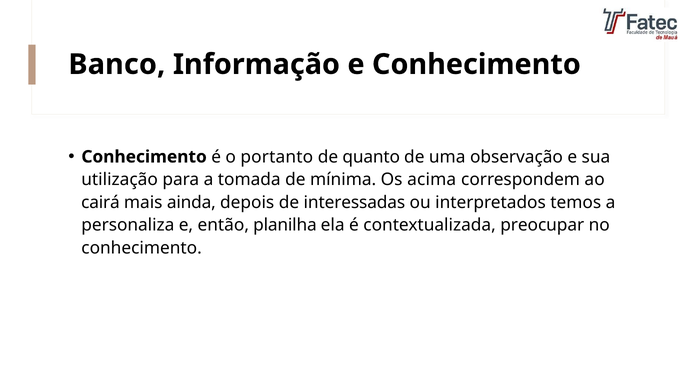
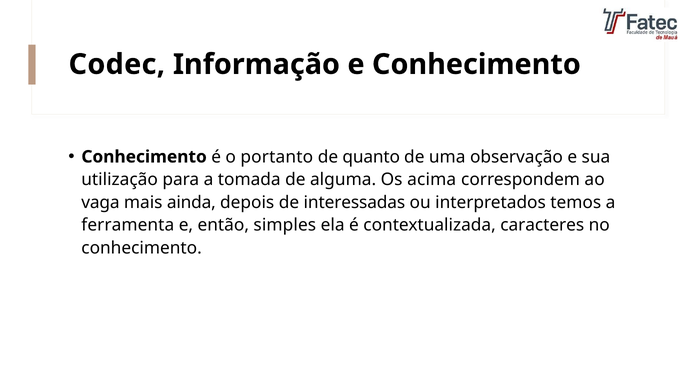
Banco: Banco -> Codec
mínima: mínima -> alguma
cairá: cairá -> vaga
personaliza: personaliza -> ferramenta
planilha: planilha -> simples
preocupar: preocupar -> caracteres
